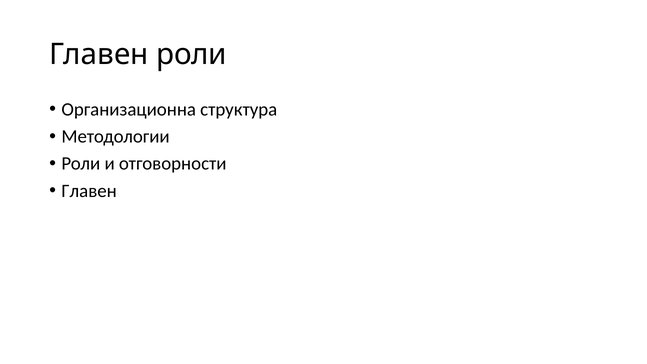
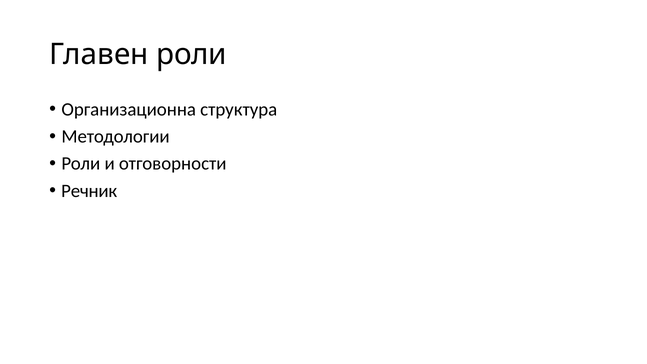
Главен at (89, 191): Главен -> Речник
